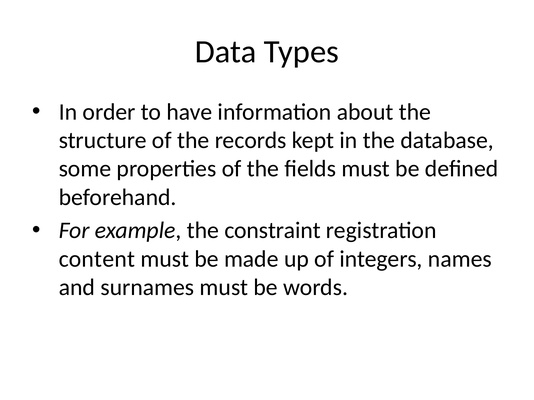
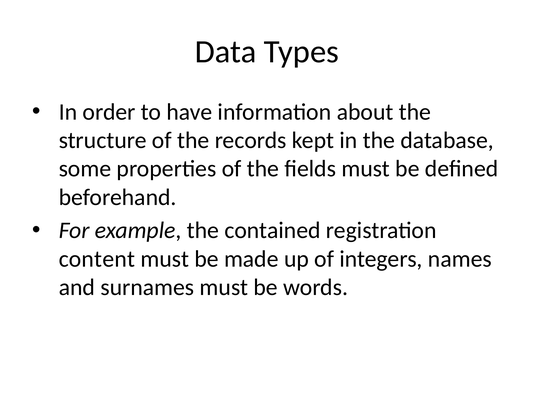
constraint: constraint -> contained
